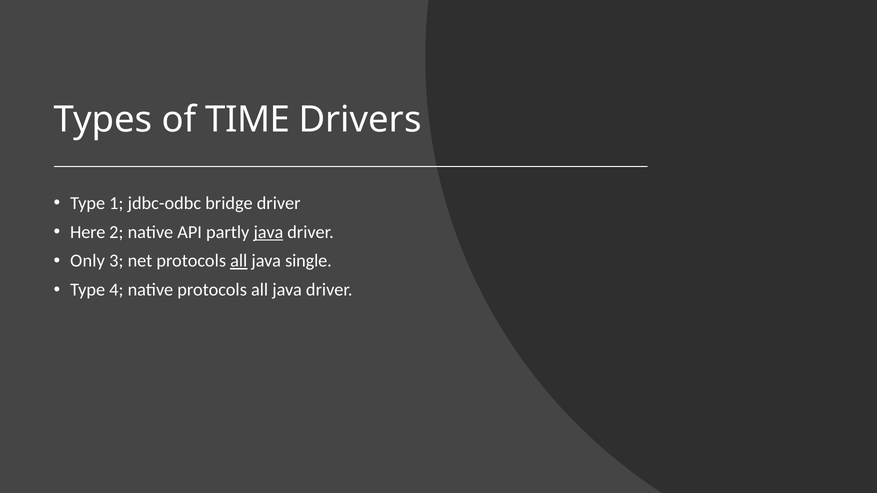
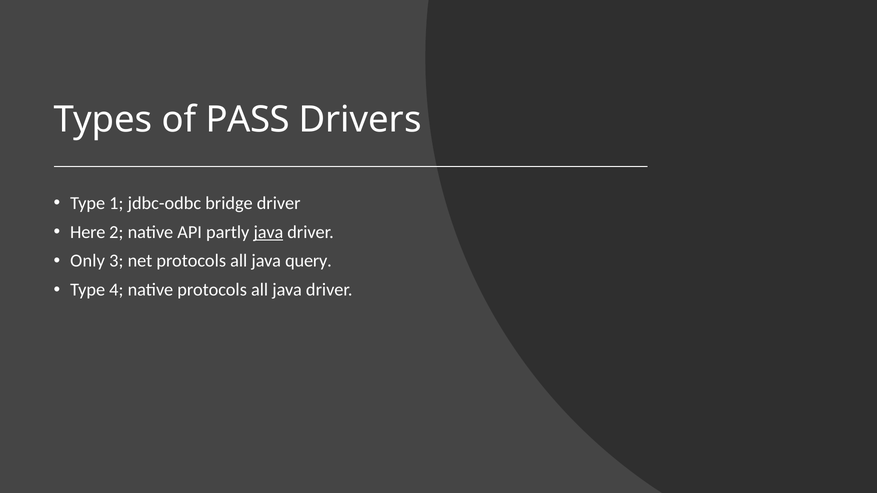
TIME: TIME -> PASS
all at (239, 261) underline: present -> none
single: single -> query
